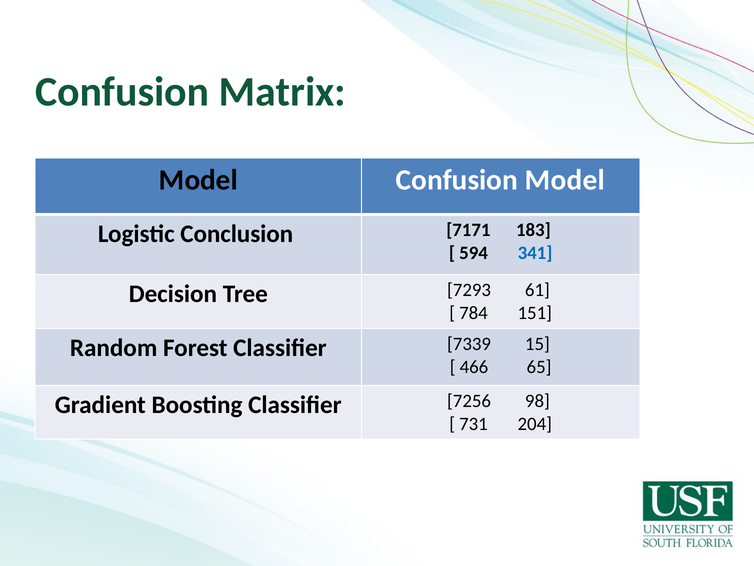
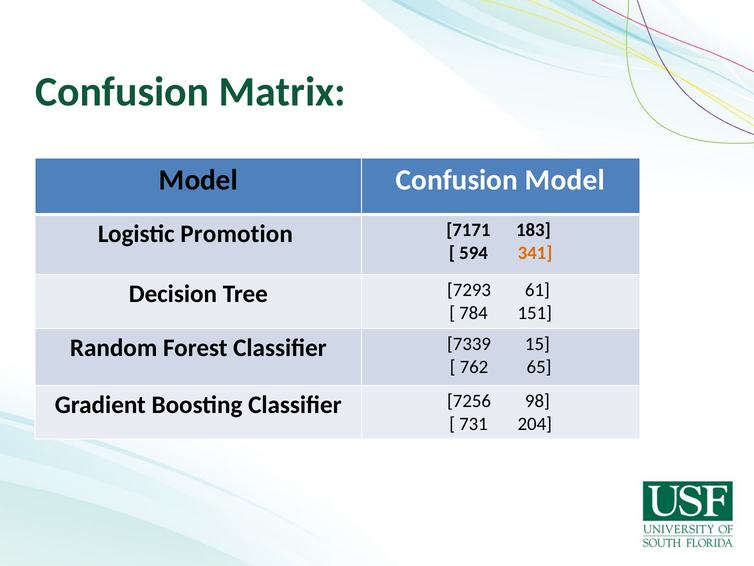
Conclusion: Conclusion -> Promotion
341 colour: blue -> orange
466: 466 -> 762
